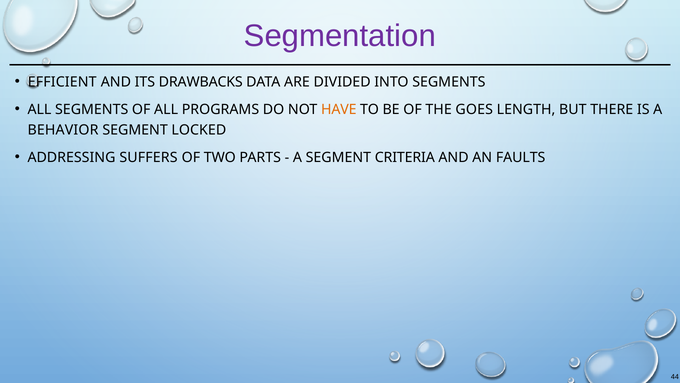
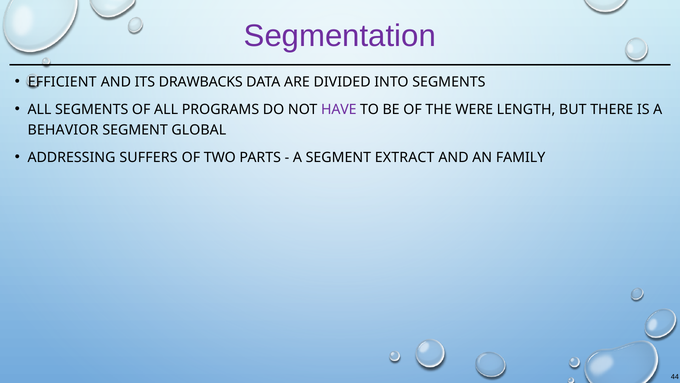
HAVE colour: orange -> purple
GOES: GOES -> WERE
LOCKED: LOCKED -> GLOBAL
CRITERIA: CRITERIA -> EXTRACT
FAULTS: FAULTS -> FAMILY
